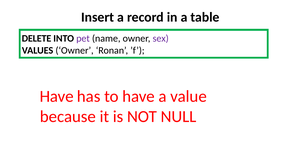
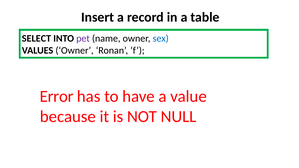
DELETE: DELETE -> SELECT
sex colour: purple -> blue
Have at (57, 96): Have -> Error
